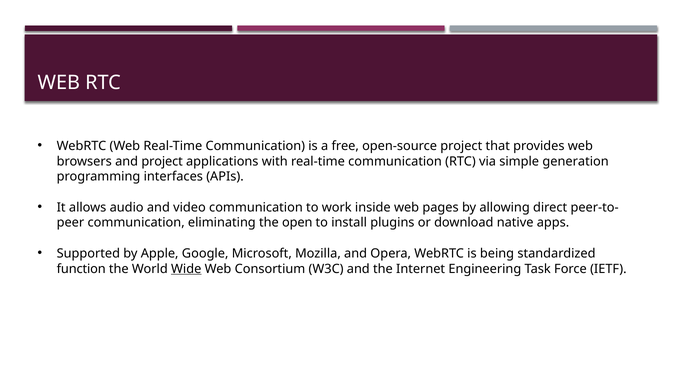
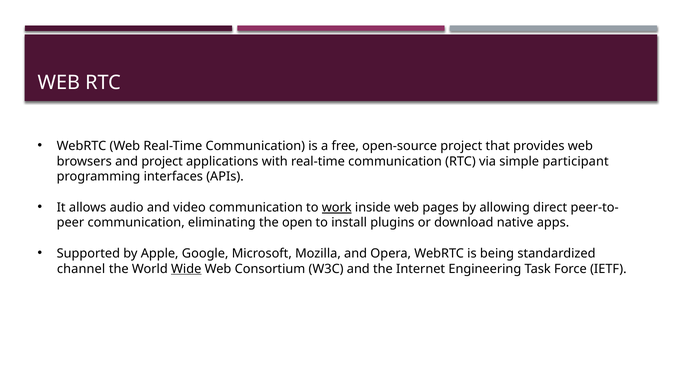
generation: generation -> participant
work underline: none -> present
function: function -> channel
